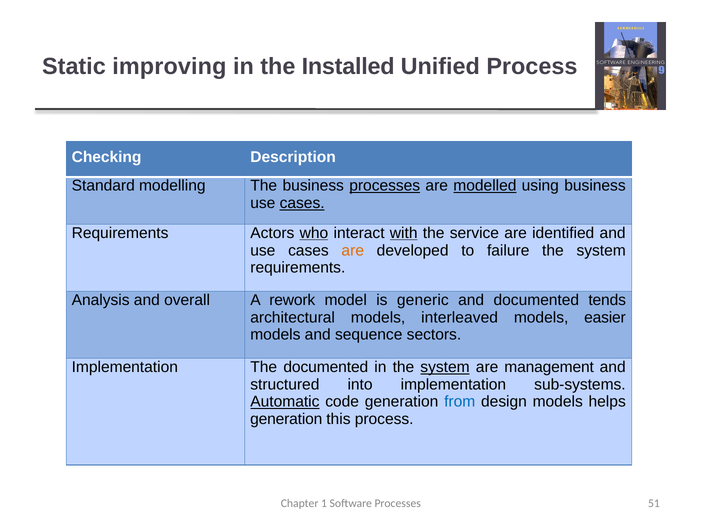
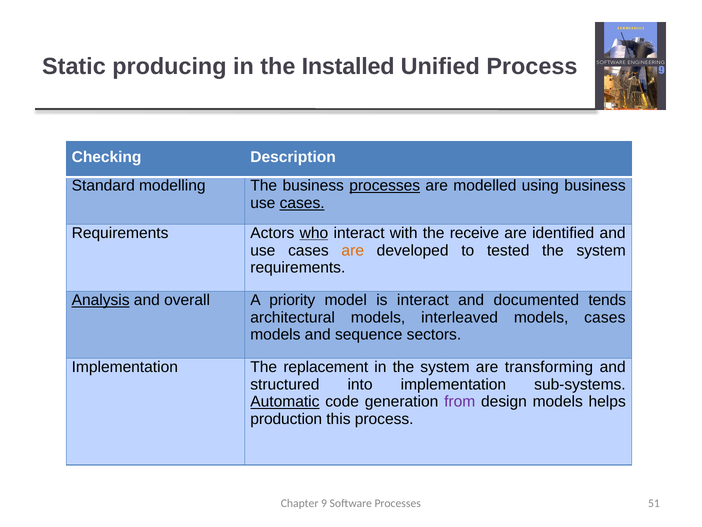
improving: improving -> producing
modelled underline: present -> none
with underline: present -> none
service: service -> receive
failure: failure -> tested
Analysis underline: none -> present
rework: rework -> priority
is generic: generic -> interact
models easier: easier -> cases
The documented: documented -> replacement
system at (445, 367) underline: present -> none
management: management -> transforming
from colour: blue -> purple
generation at (286, 419): generation -> production
1: 1 -> 9
